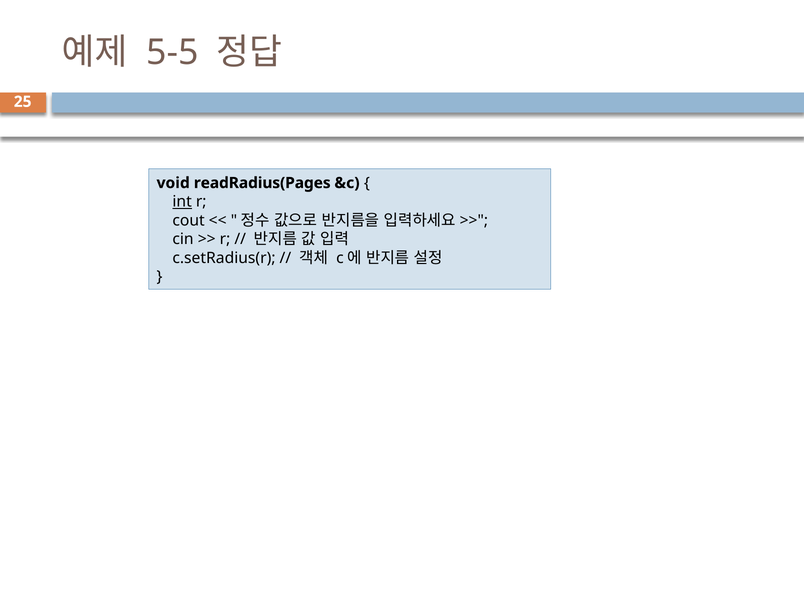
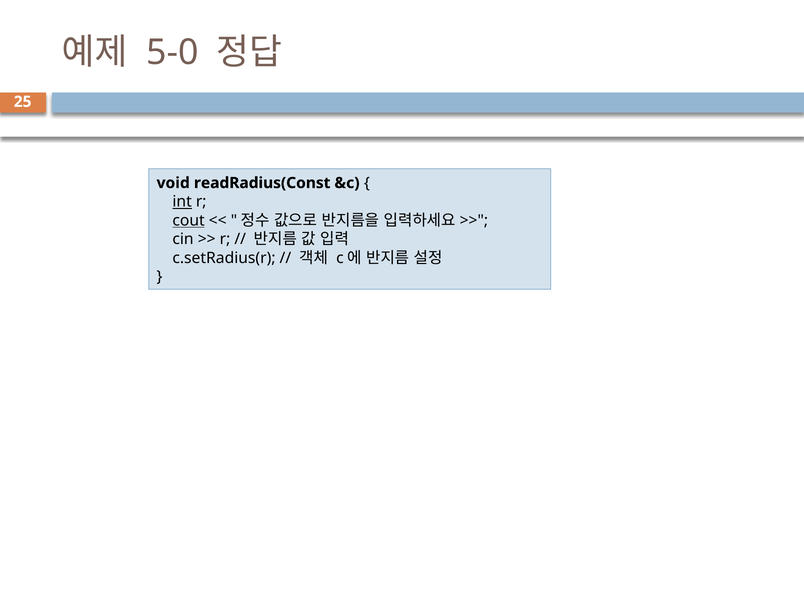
5-5: 5-5 -> 5-0
readRadius(Pages: readRadius(Pages -> readRadius(Const
cout underline: none -> present
